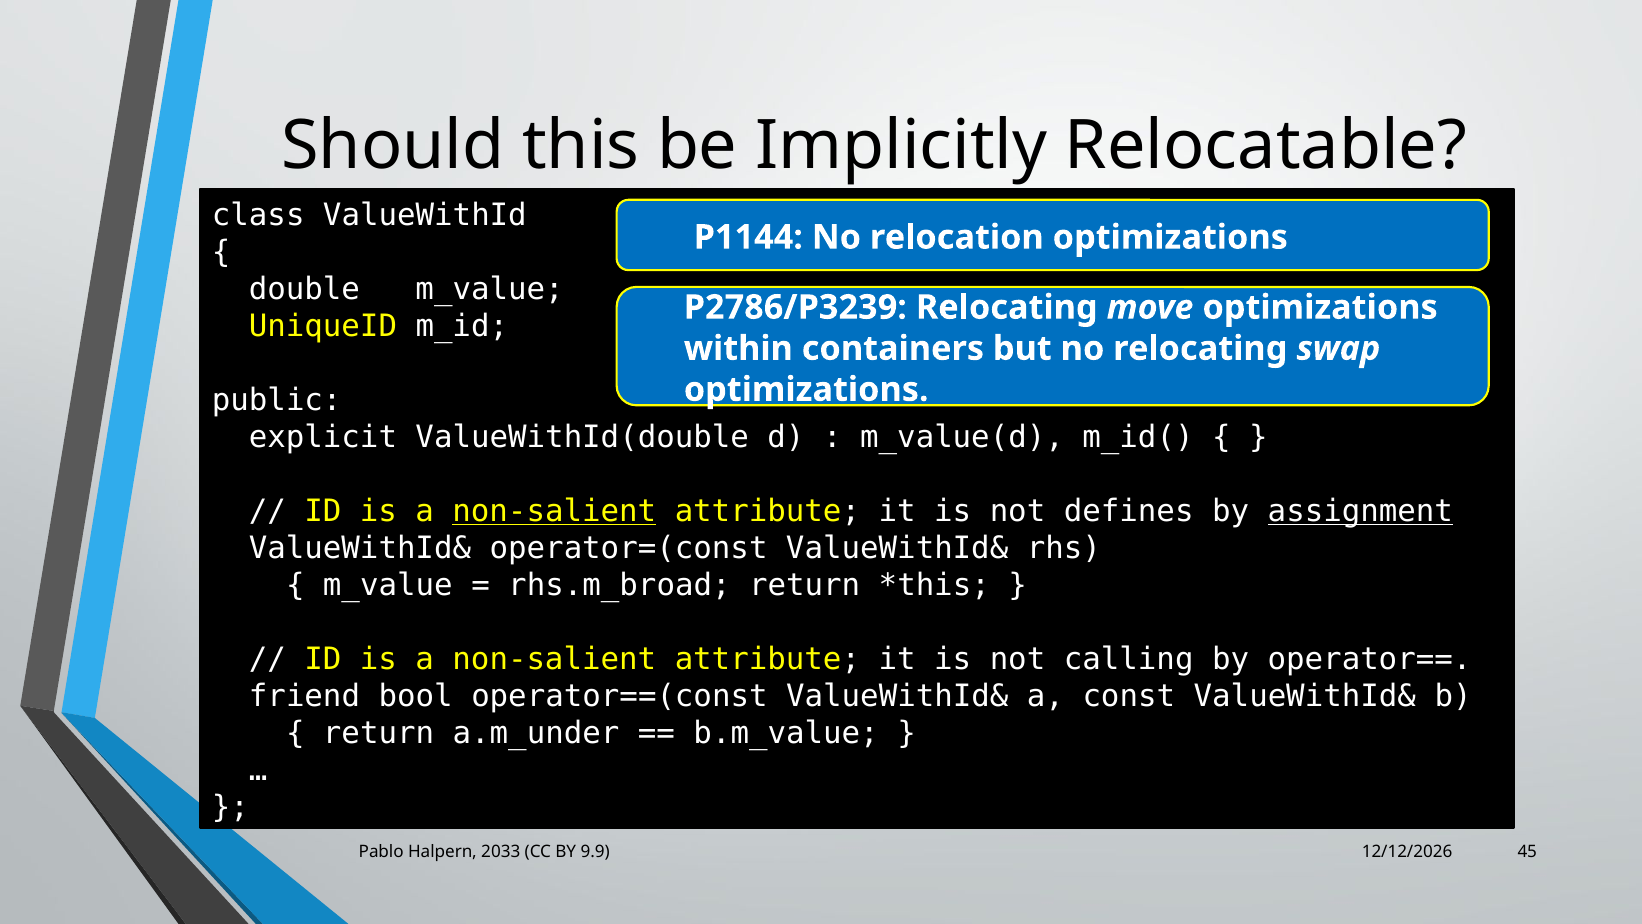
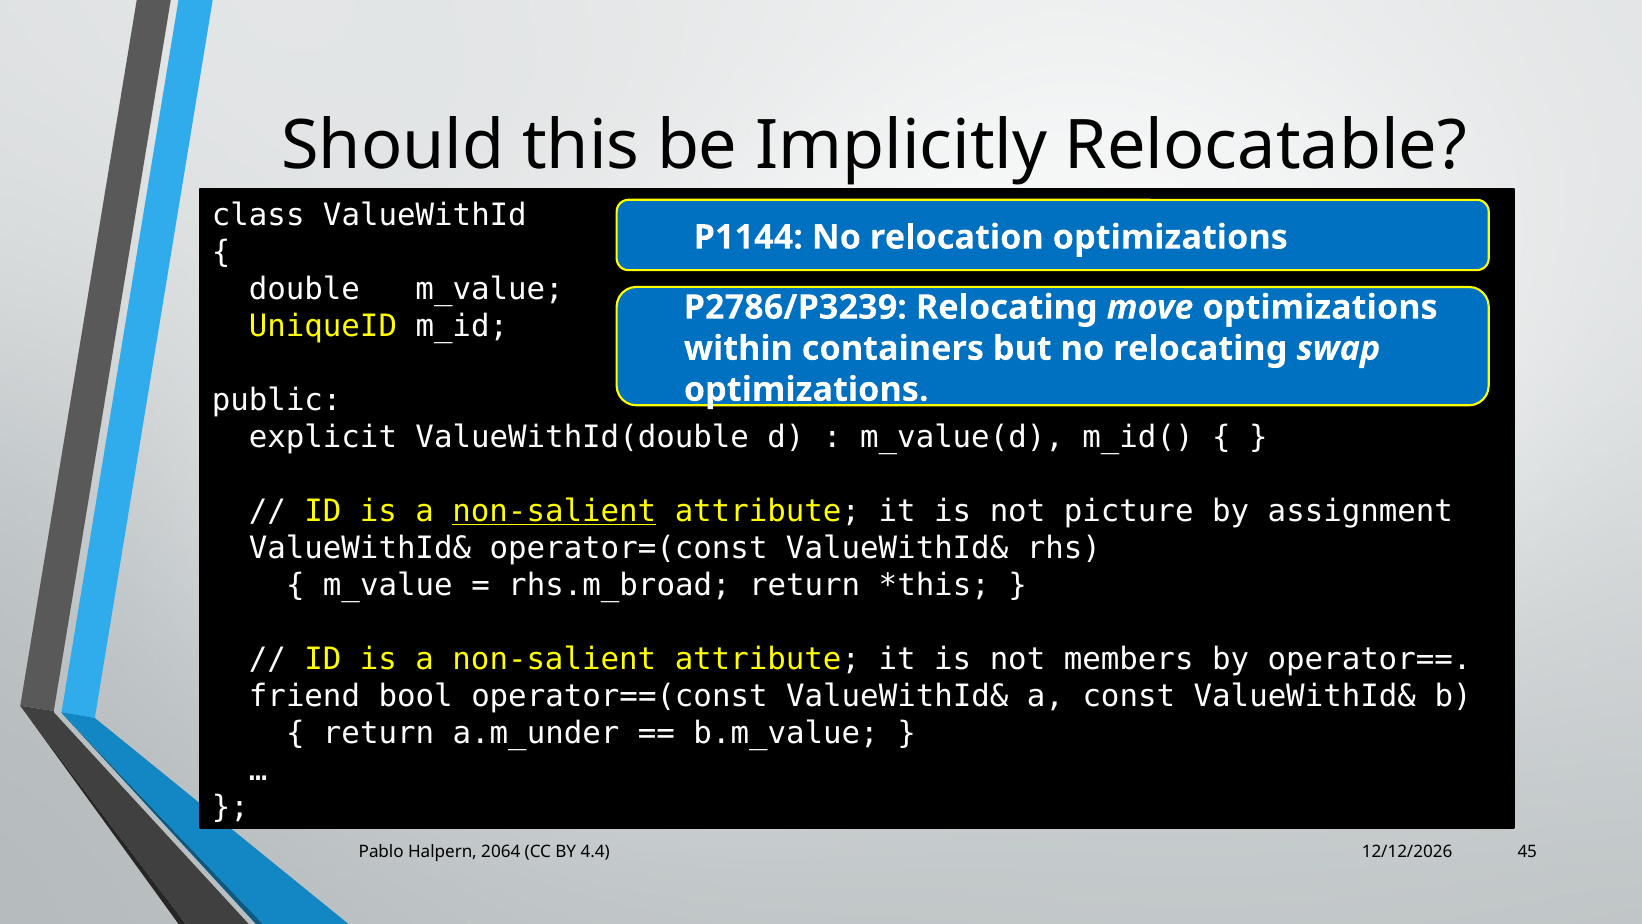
defines: defines -> picture
assignment underline: present -> none
calling: calling -> members
2033: 2033 -> 2064
9.9: 9.9 -> 4.4
